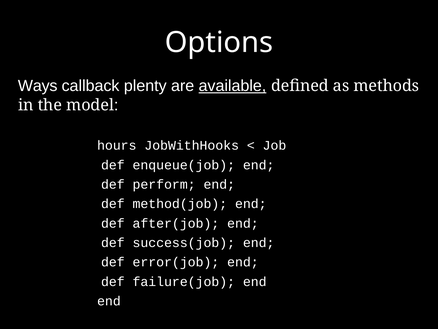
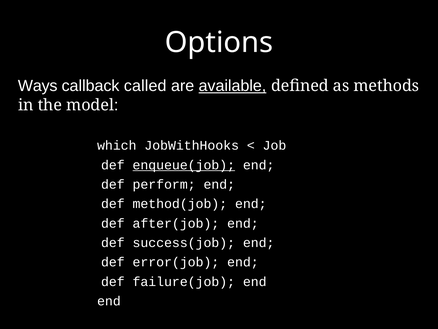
plenty: plenty -> called
hours: hours -> which
enqueue(job underline: none -> present
